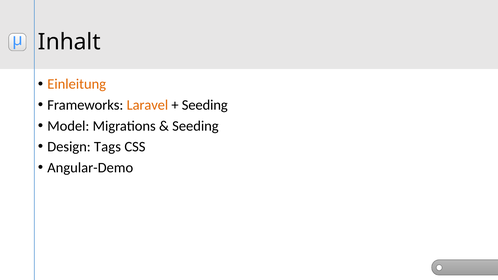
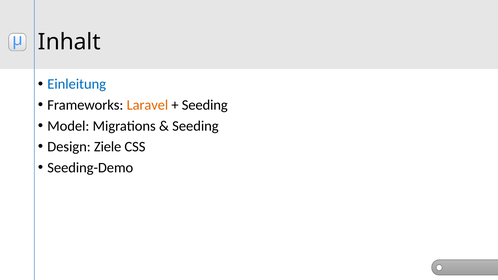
Einleitung colour: orange -> blue
Tags: Tags -> Ziele
Angular-Demo: Angular-Demo -> Seeding-Demo
